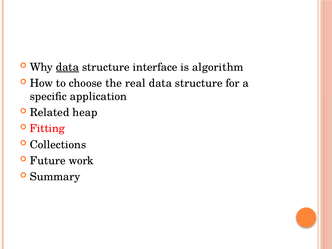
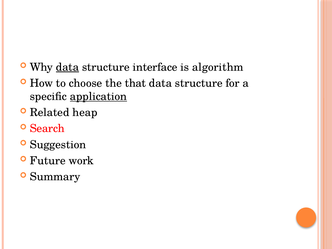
real: real -> that
application underline: none -> present
Fitting: Fitting -> Search
Collections: Collections -> Suggestion
